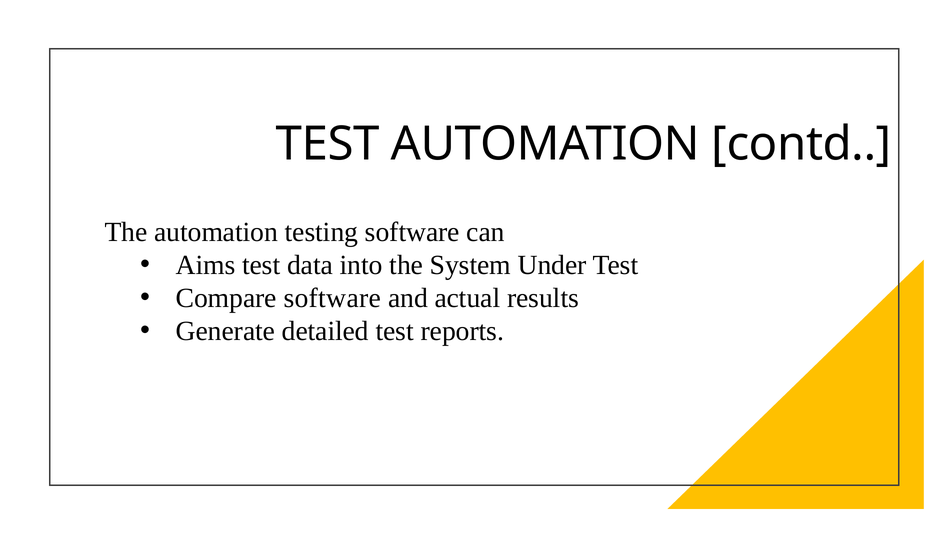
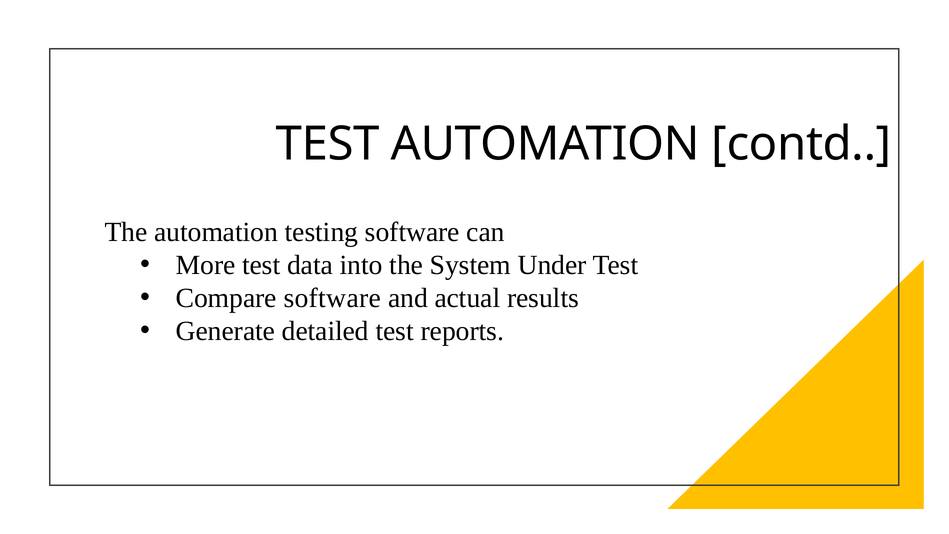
Aims: Aims -> More
